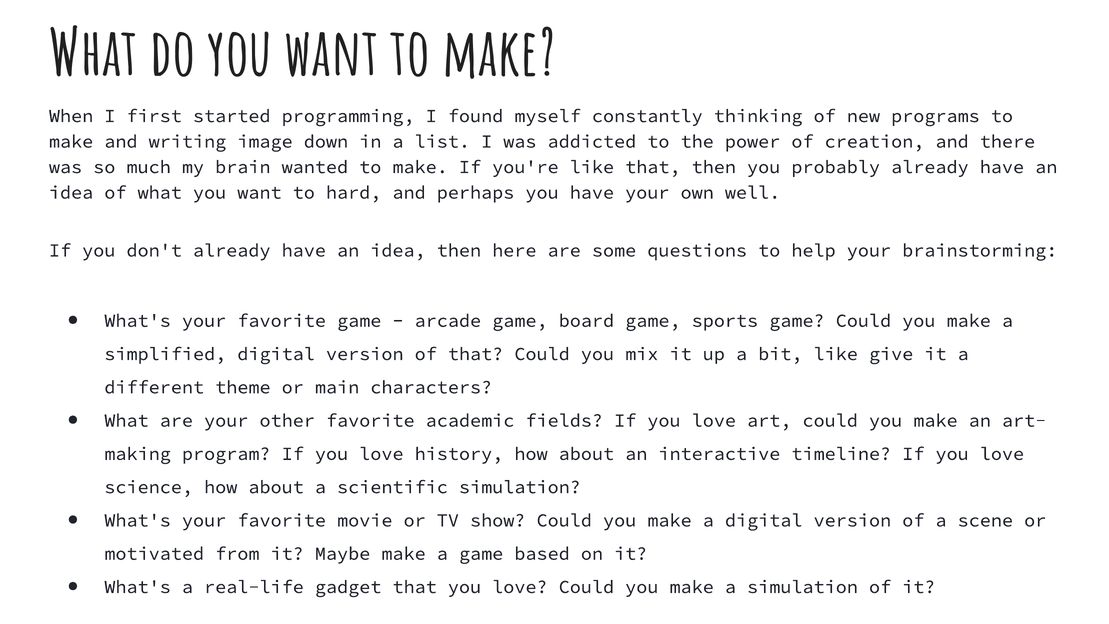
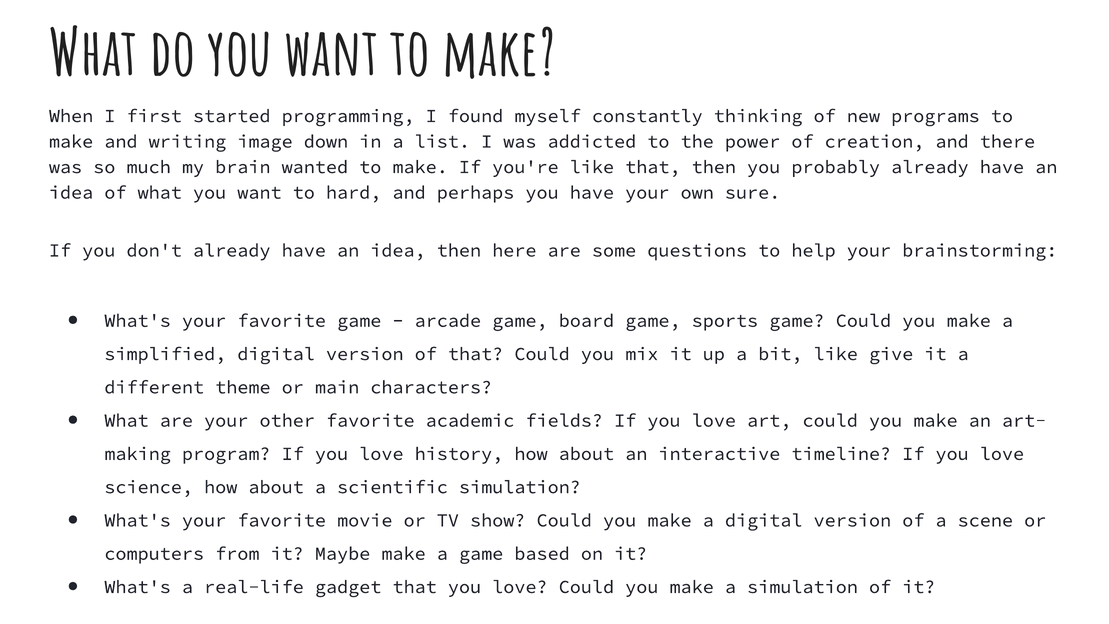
well: well -> sure
motivated: motivated -> computers
